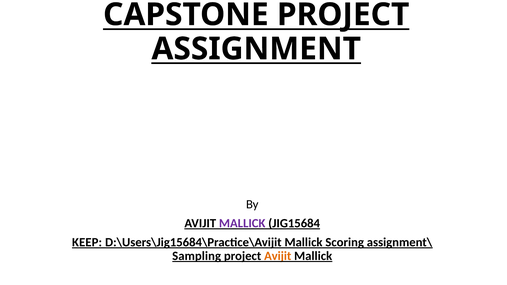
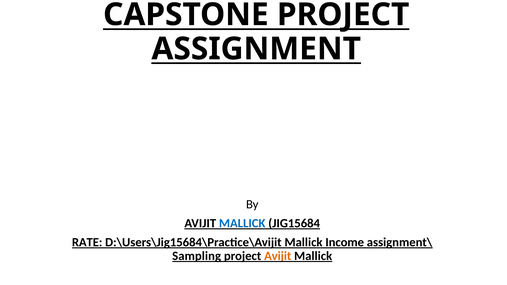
MALLICK at (242, 224) colour: purple -> blue
KEEP: KEEP -> RATE
Scoring: Scoring -> Income
